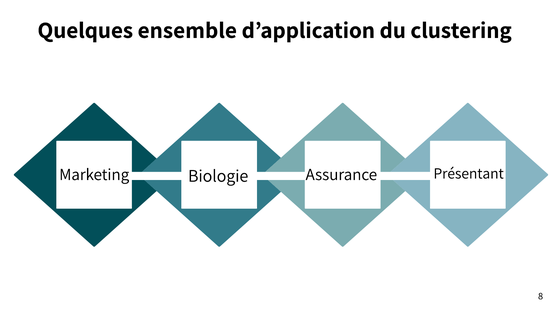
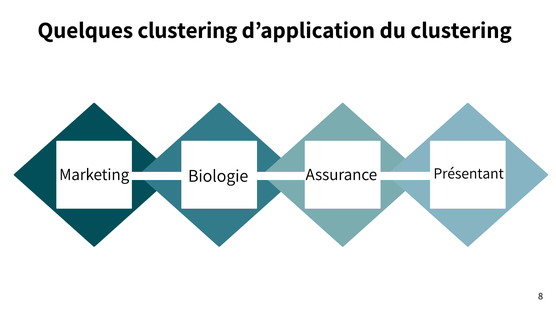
Quelques ensemble: ensemble -> clustering
